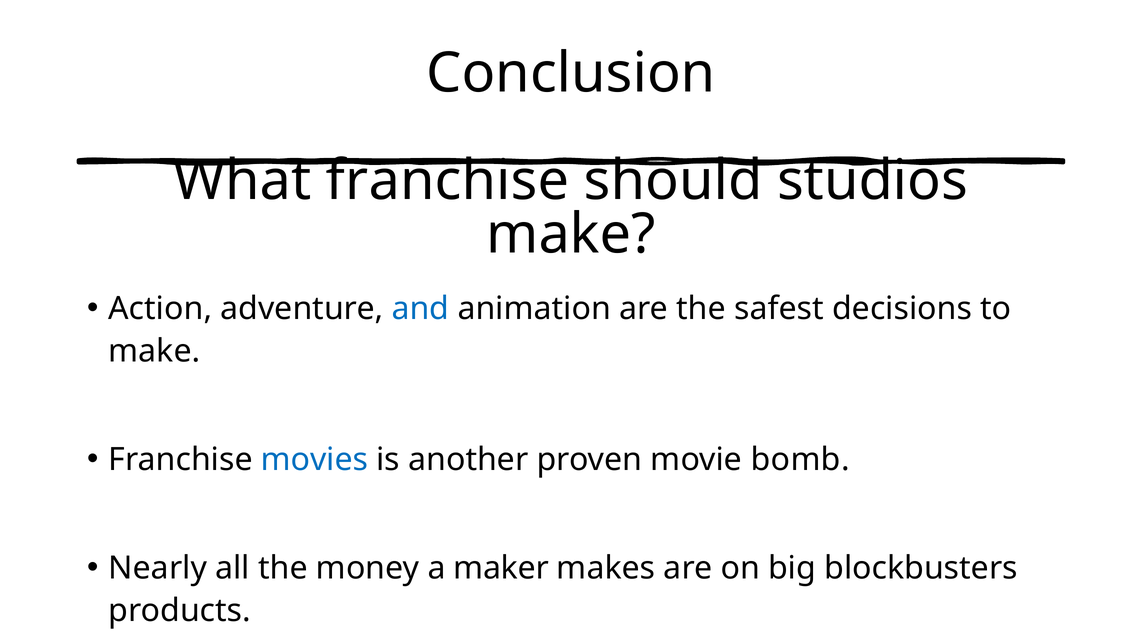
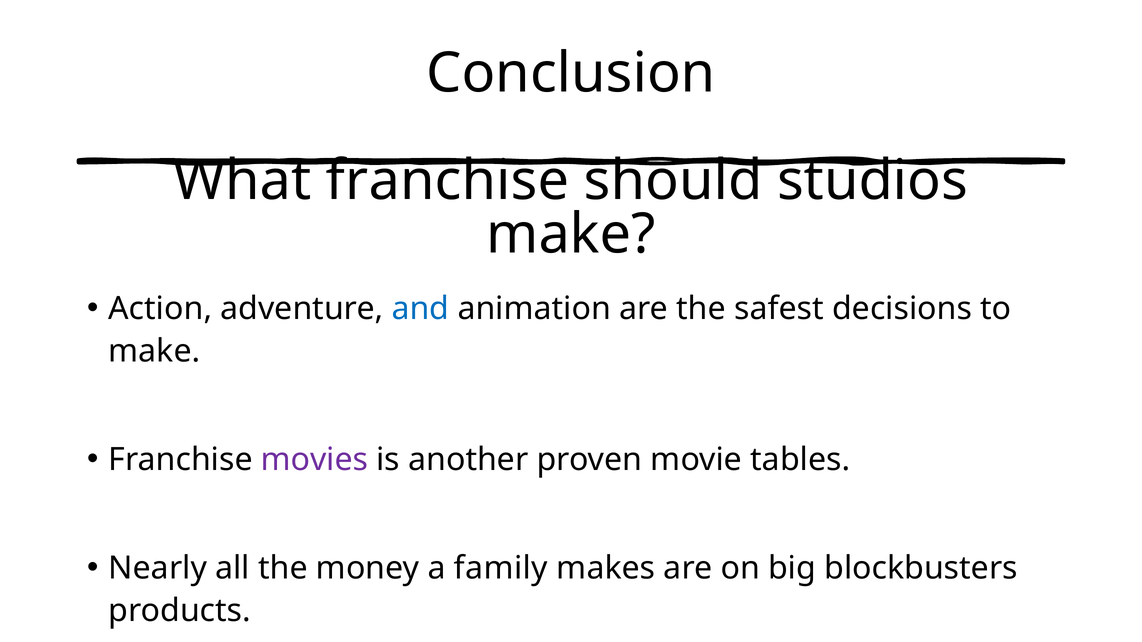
movies colour: blue -> purple
bomb: bomb -> tables
maker: maker -> family
